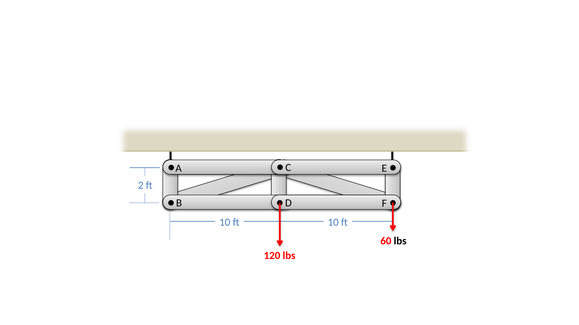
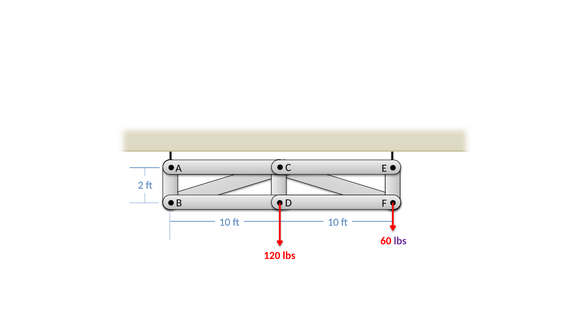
lbs at (400, 242) colour: black -> purple
